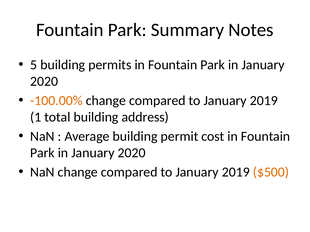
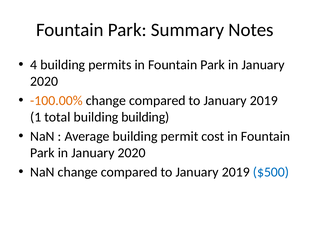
5: 5 -> 4
building address: address -> building
$500 colour: orange -> blue
